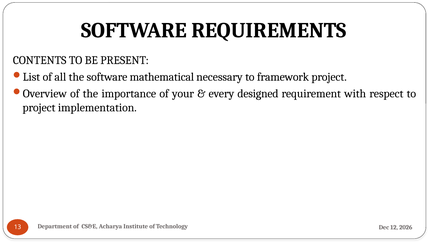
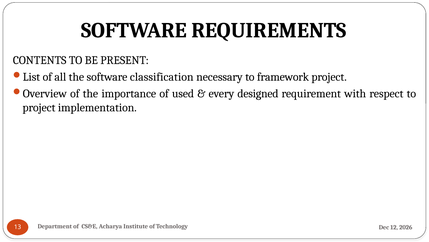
mathematical: mathematical -> classification
your: your -> used
